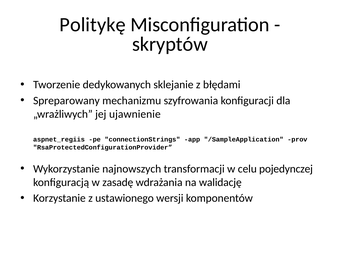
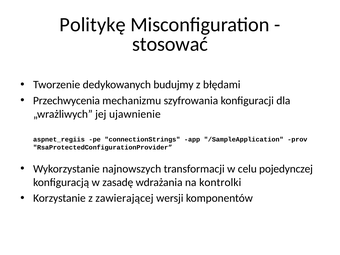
skryptów: skryptów -> stosować
sklejanie: sklejanie -> budujmy
Spreparowany: Spreparowany -> Przechwycenia
walidację: walidację -> kontrolki
ustawionego: ustawionego -> zawierającej
